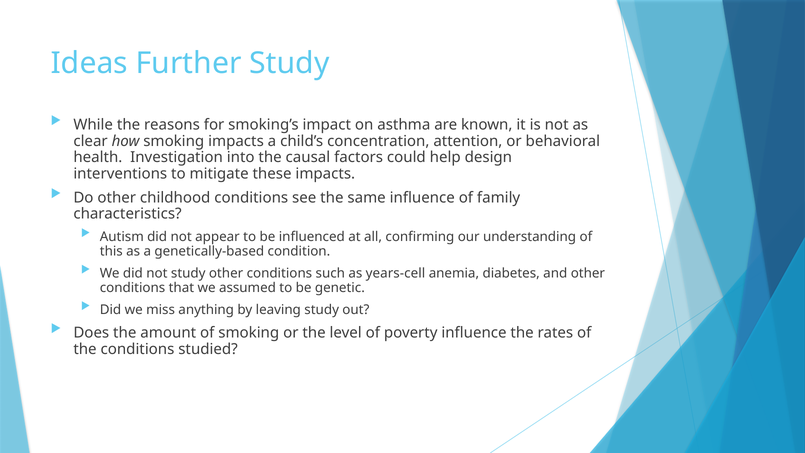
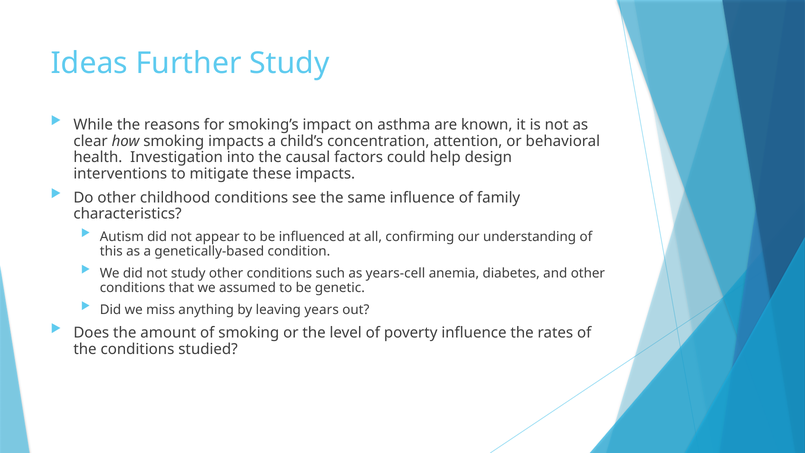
leaving study: study -> years
